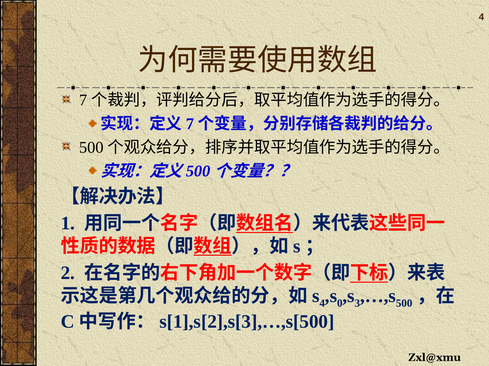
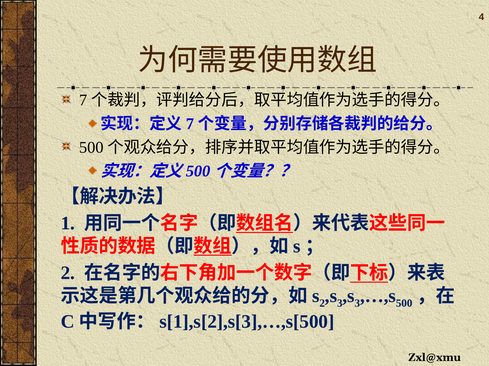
4 at (322, 304): 4 -> 2
0 at (340, 304): 0 -> 3
